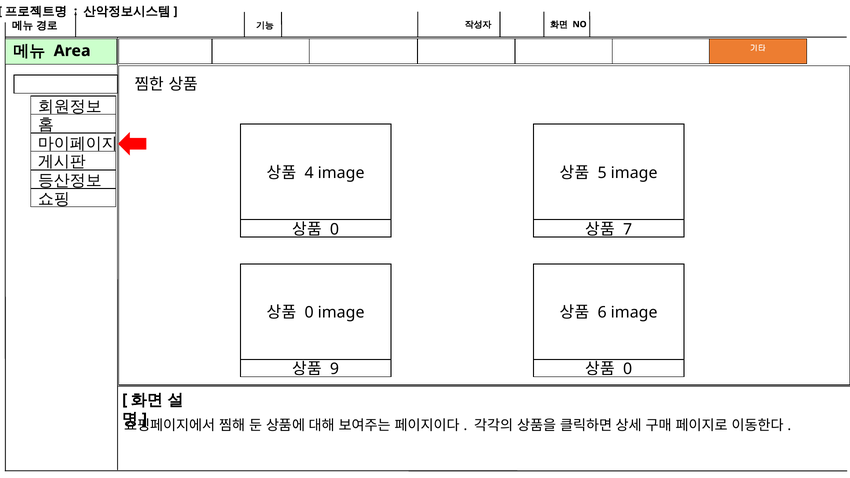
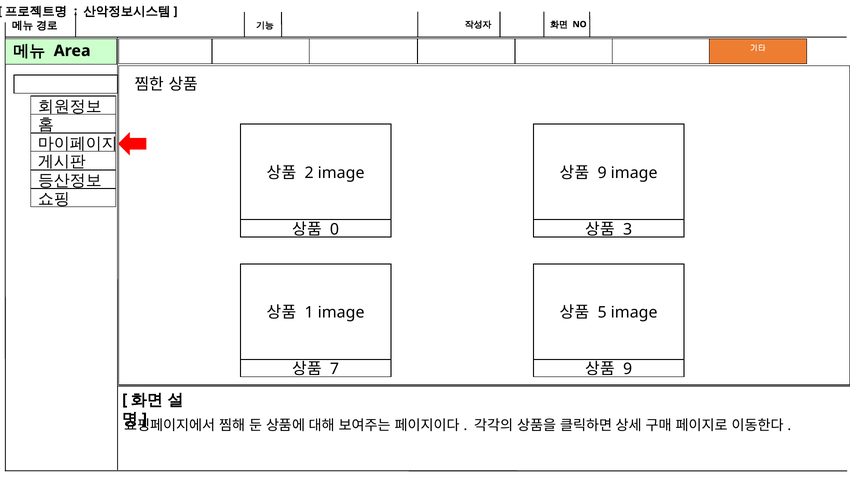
4: 4 -> 2
5 at (602, 173): 5 -> 9
7: 7 -> 3
0 at (309, 313): 0 -> 1
6: 6 -> 5
9: 9 -> 7
0 at (628, 369): 0 -> 9
